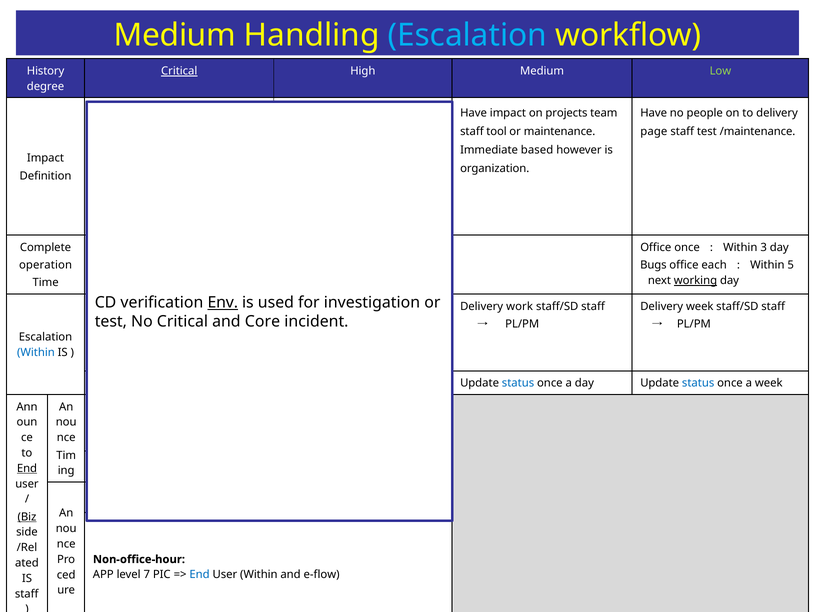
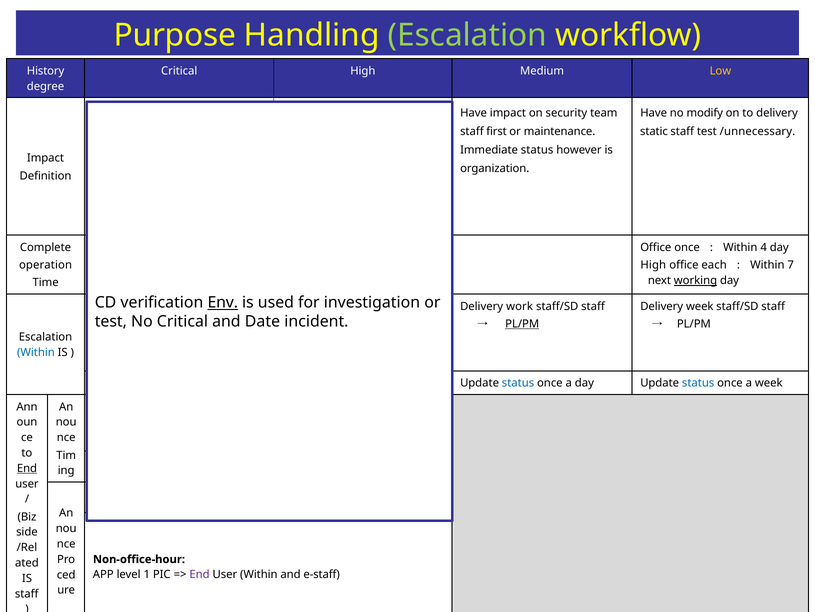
Medium at (175, 35): Medium -> Purpose
Escalation at (467, 35) colour: light blue -> light green
Critical at (179, 71) underline: present -> none
Low colour: light green -> yellow
projects: projects -> security
people: people -> modify
tool: tool -> first
page at (654, 131): page -> static
/maintenance: /maintenance -> /unnecessary
Immediate based: based -> status
3: 3 -> 4
Bugs at (653, 265): Bugs -> High
5: 5 -> 7
and Core: Core -> Date
PL/PM at (522, 324) underline: none -> present
Biz underline: present -> none
level 7: 7 -> 1
End at (200, 574) colour: blue -> purple
e-flow: e-flow -> e-staff
